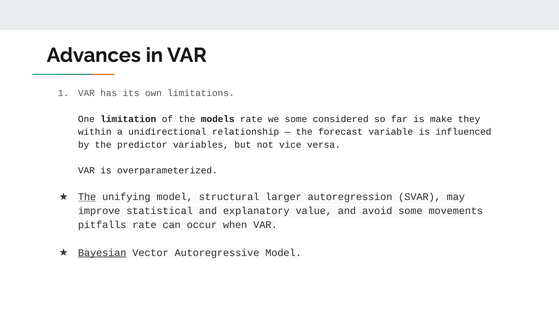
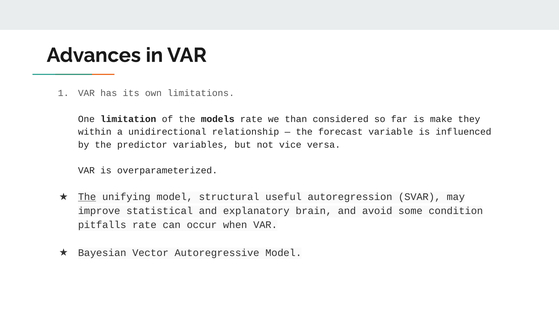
we some: some -> than
larger: larger -> useful
value: value -> brain
movements: movements -> condition
Bayesian underline: present -> none
